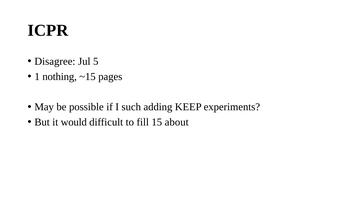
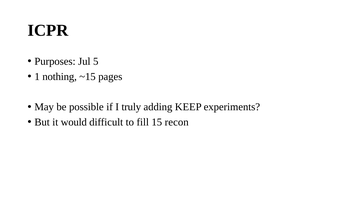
Disagree: Disagree -> Purposes
such: such -> truly
about: about -> recon
